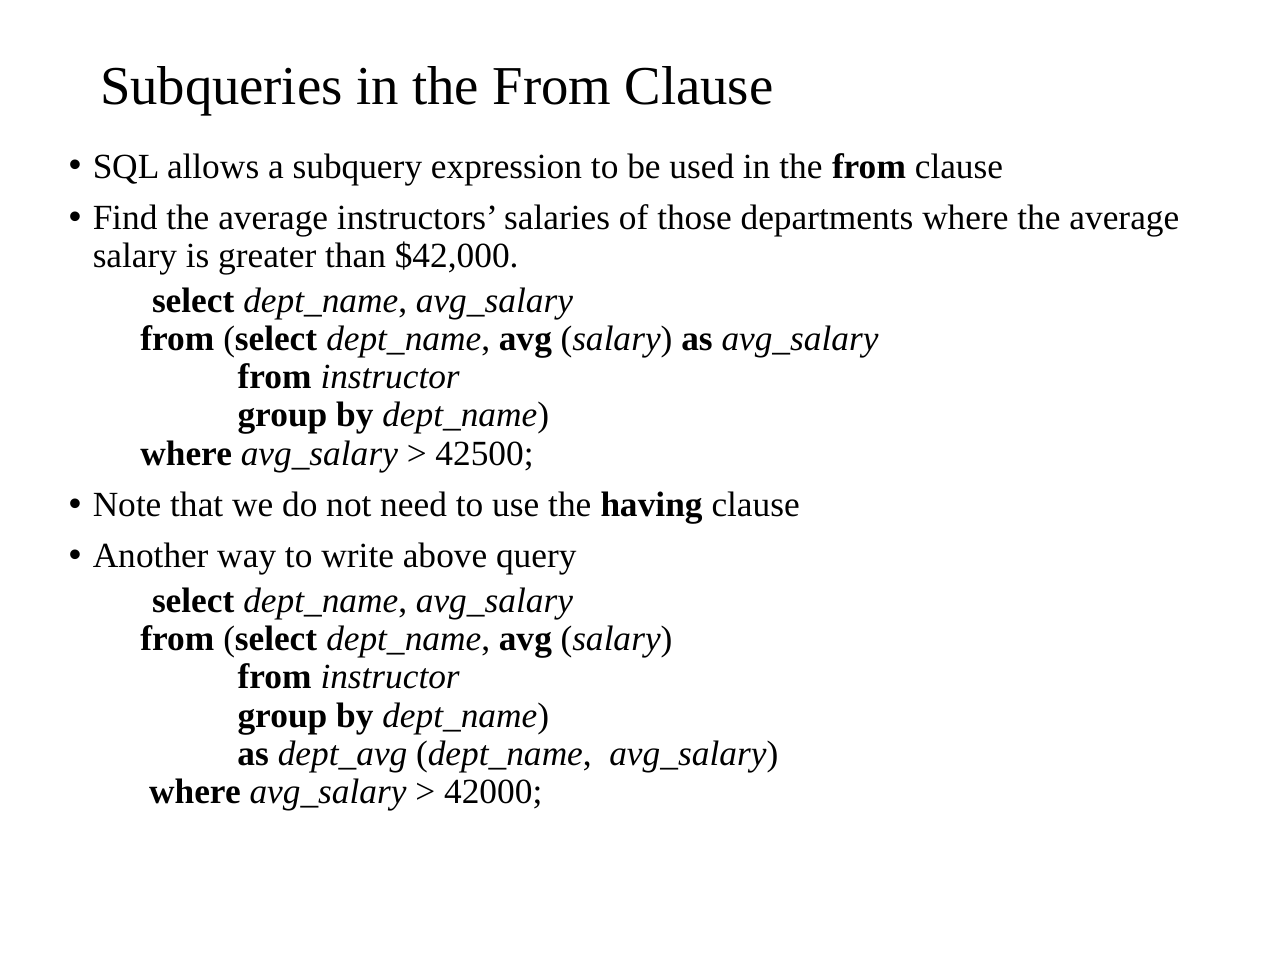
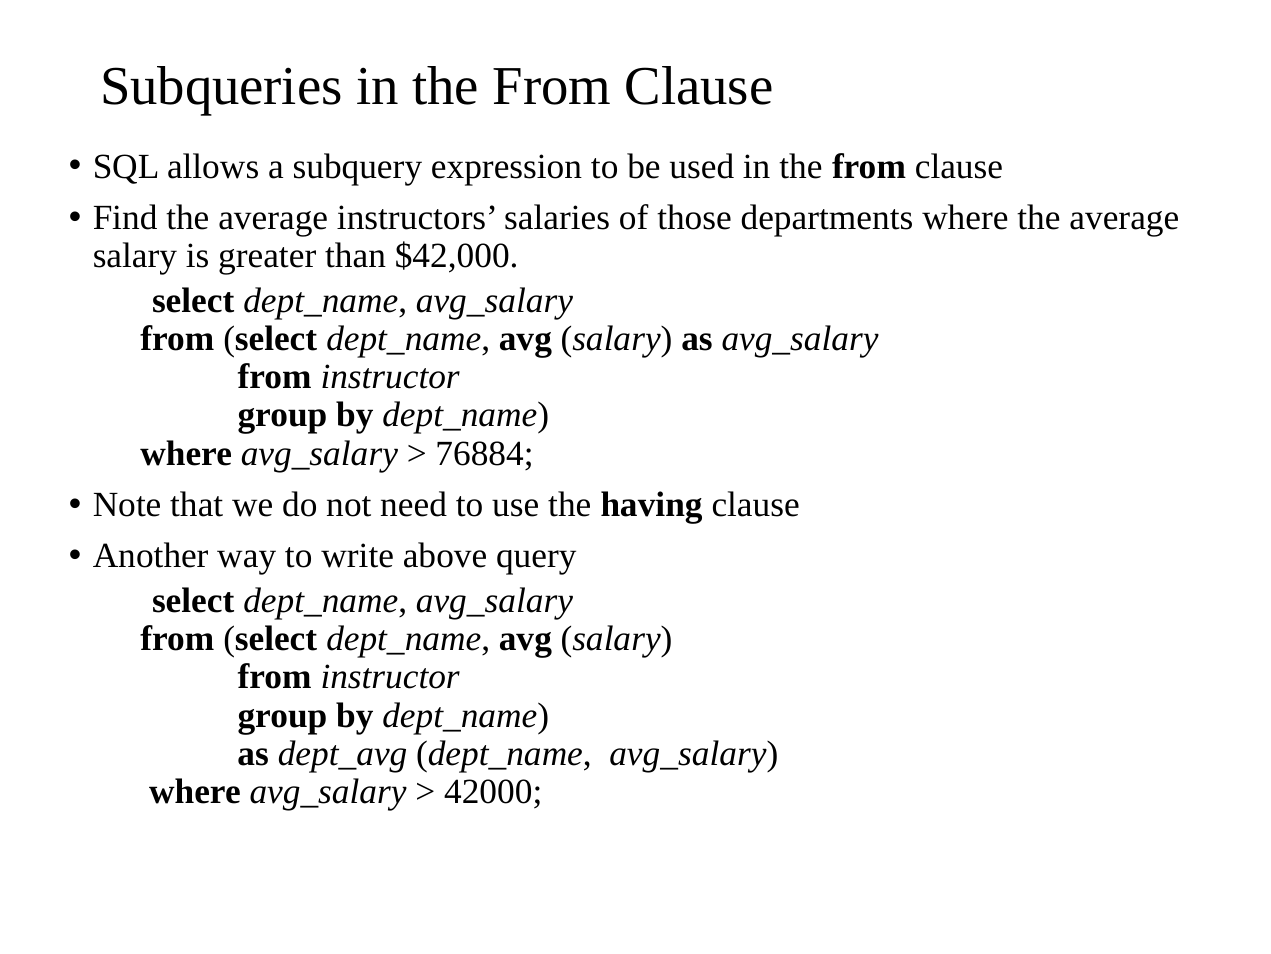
42500: 42500 -> 76884
